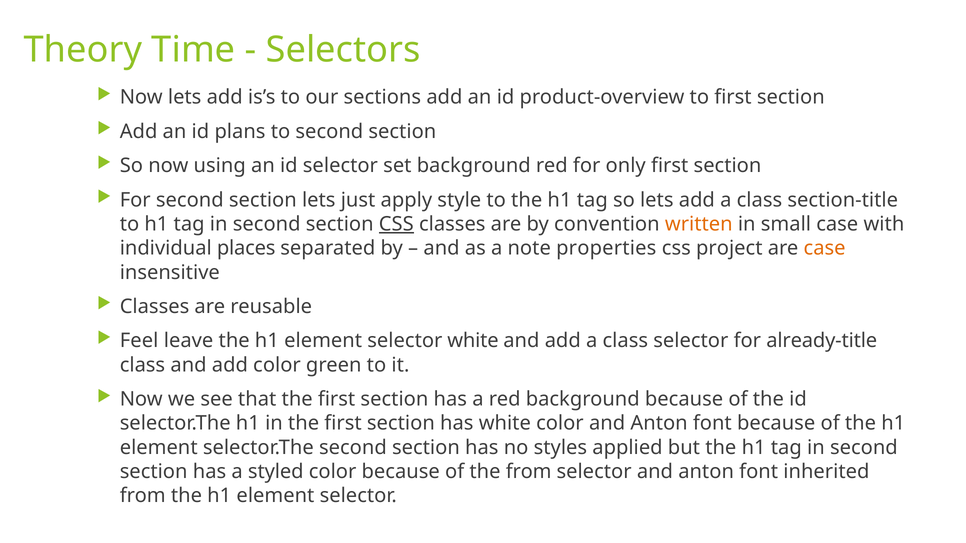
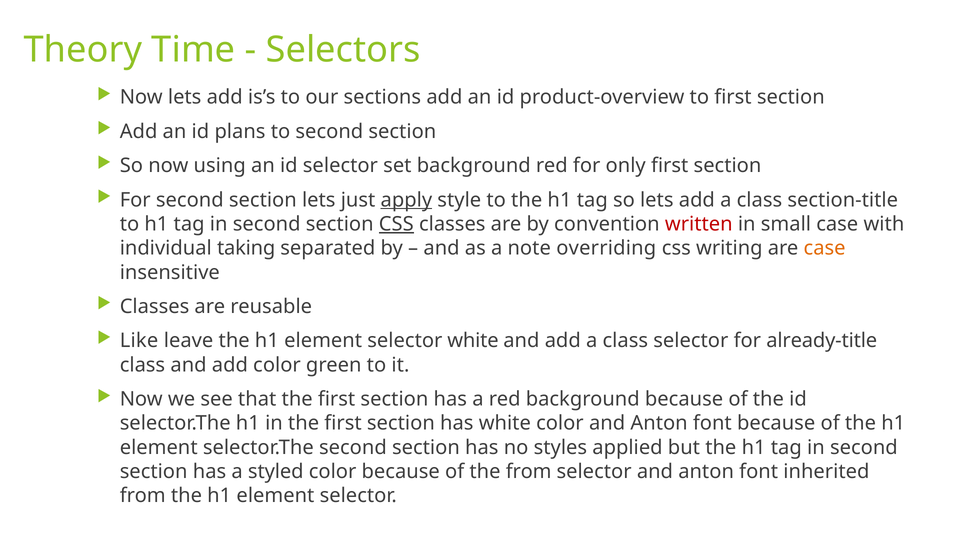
apply underline: none -> present
written colour: orange -> red
places: places -> taking
properties: properties -> overriding
project: project -> writing
Feel: Feel -> Like
